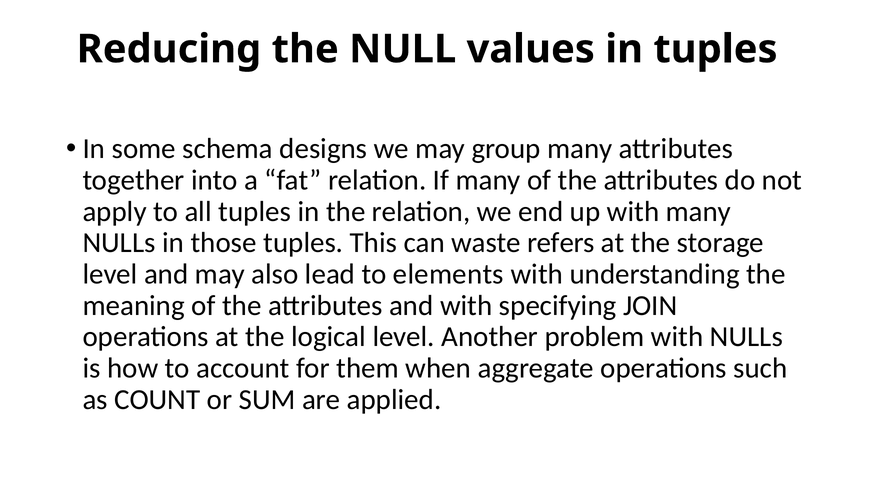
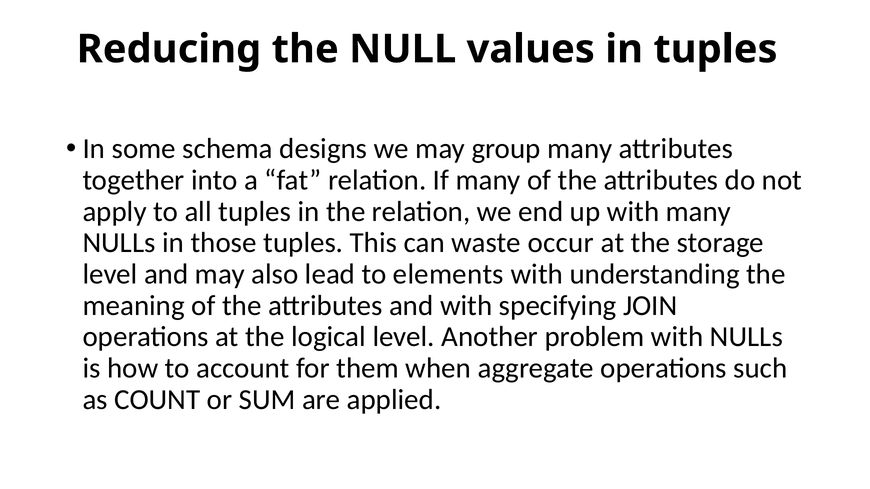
refers: refers -> occur
